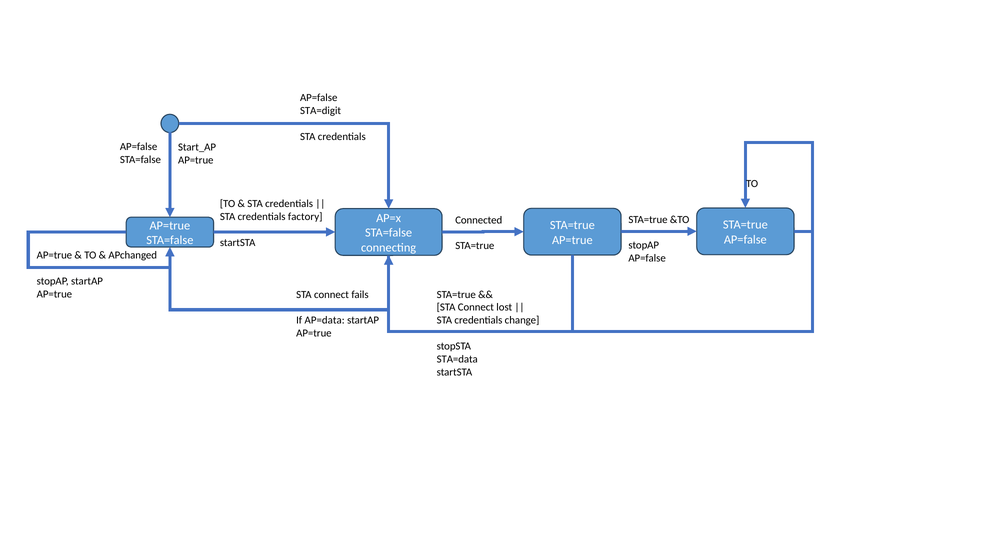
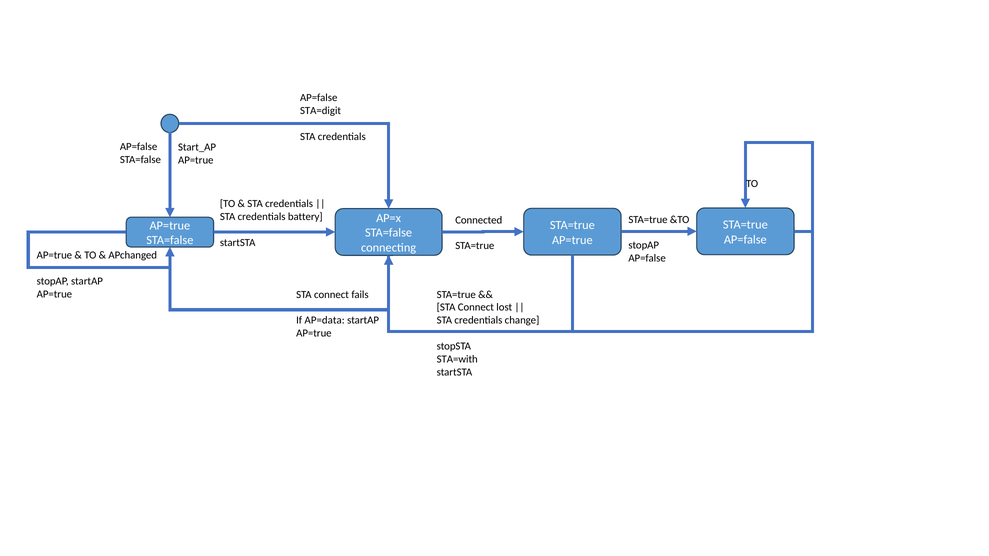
factory: factory -> battery
STA=data: STA=data -> STA=with
